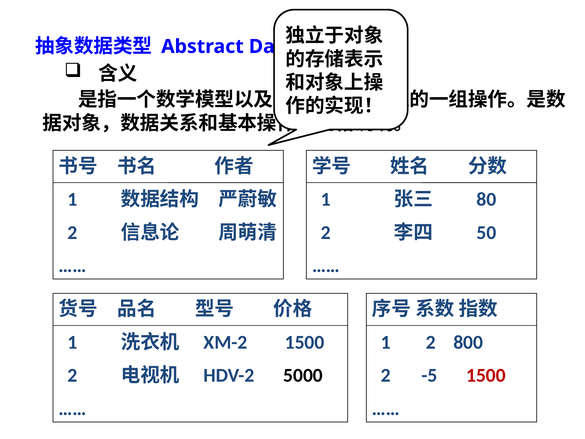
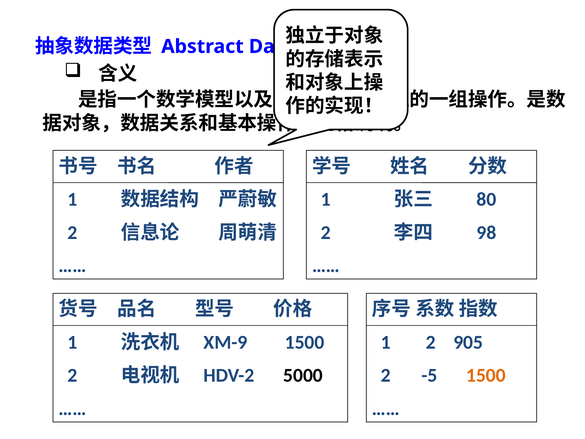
50: 50 -> 98
XM-2: XM-2 -> XM-9
800: 800 -> 905
1500 at (486, 375) colour: red -> orange
